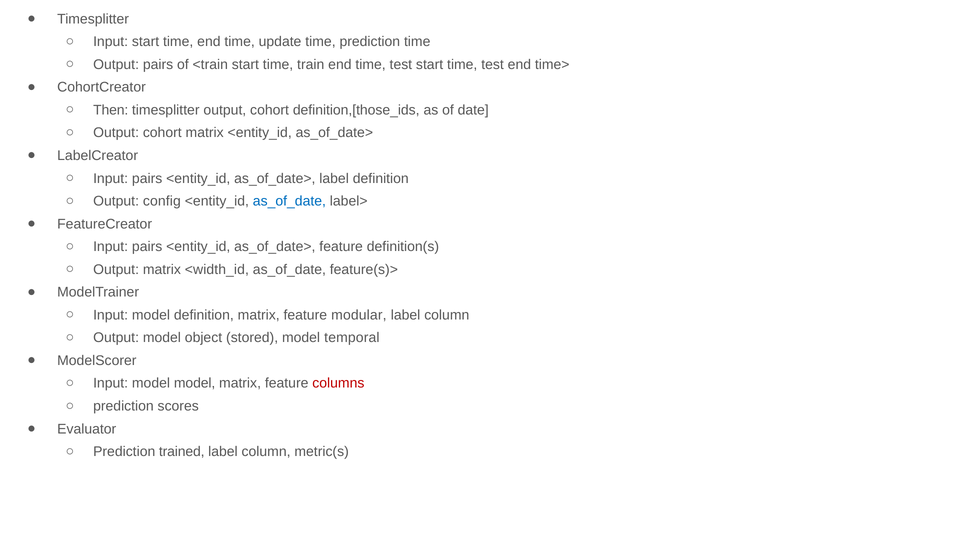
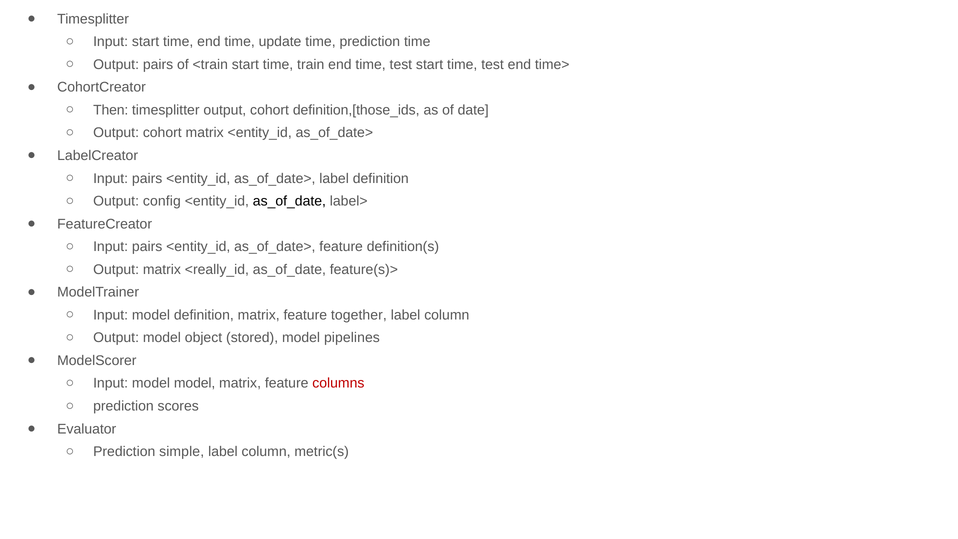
as_of_date at (289, 201) colour: blue -> black
<width_id: <width_id -> <really_id
modular: modular -> together
temporal: temporal -> pipelines
trained: trained -> simple
